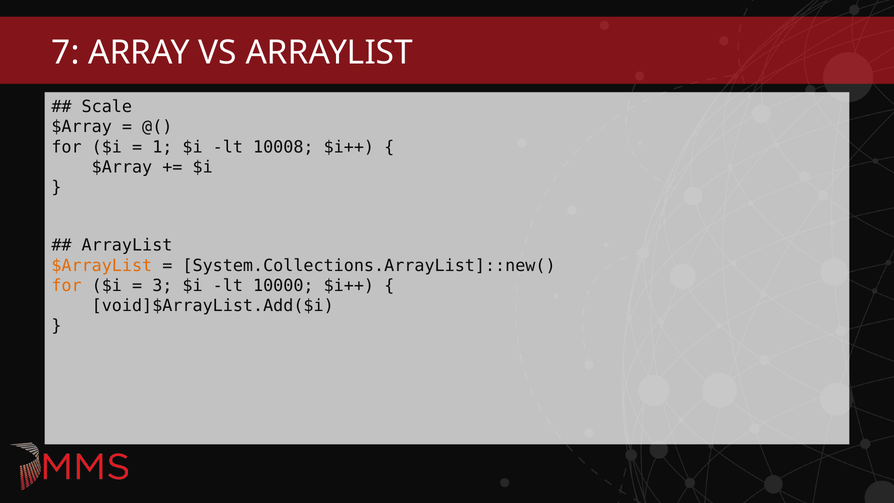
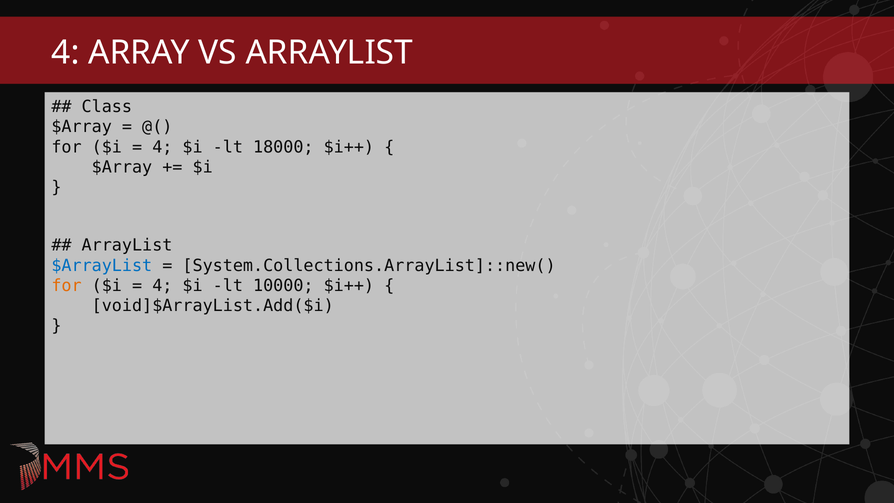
7 at (65, 53): 7 -> 4
Scale: Scale -> Class
1 at (162, 147): 1 -> 4
10008: 10008 -> 18000
$ArrayList colour: orange -> blue
3 at (162, 286): 3 -> 4
